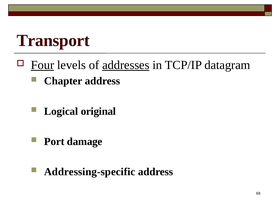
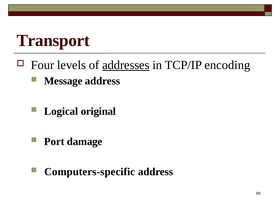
Four underline: present -> none
datagram: datagram -> encoding
Chapter: Chapter -> Message
Addressing-specific: Addressing-specific -> Computers-specific
